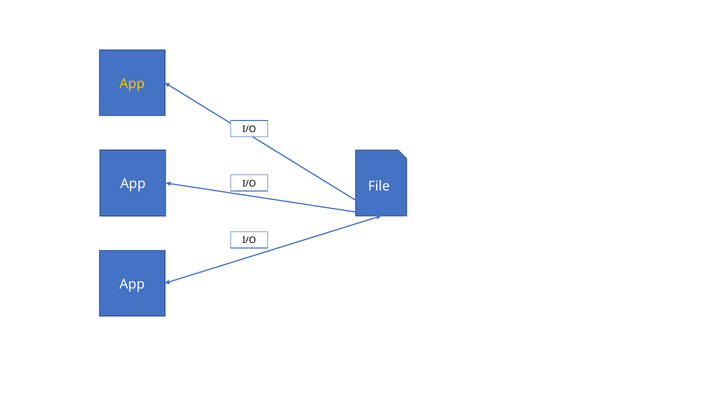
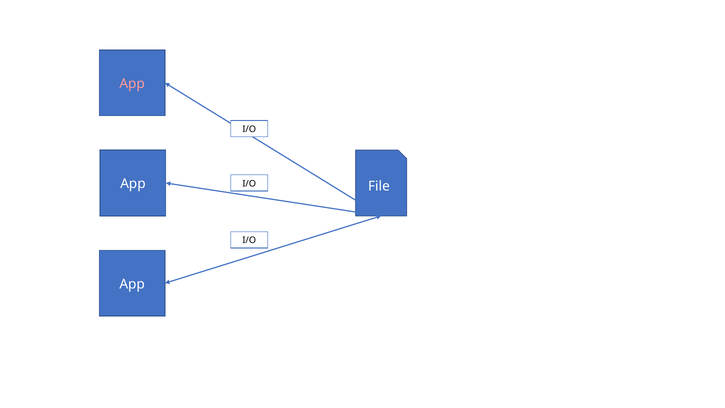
App at (132, 84) colour: yellow -> pink
